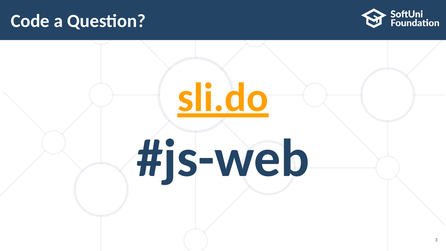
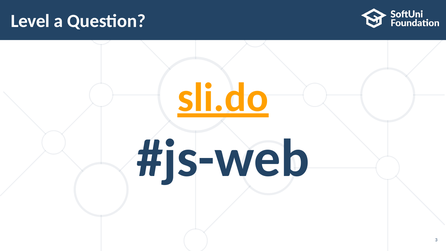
Code: Code -> Level
